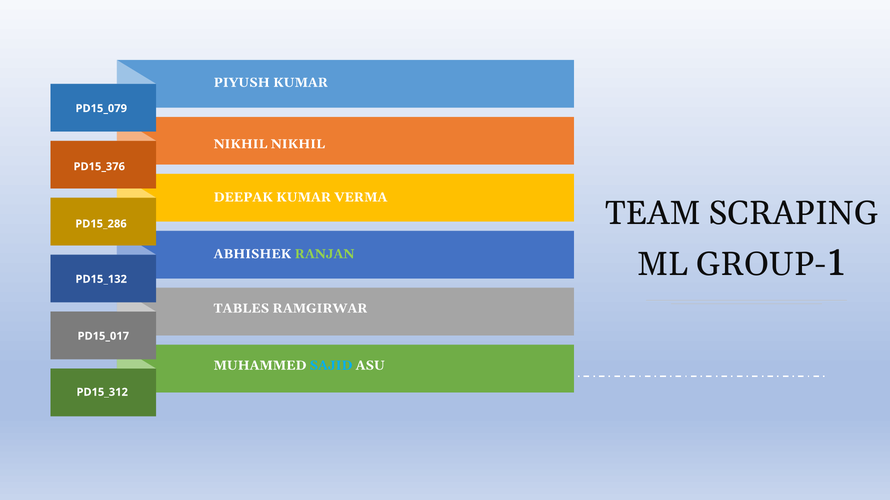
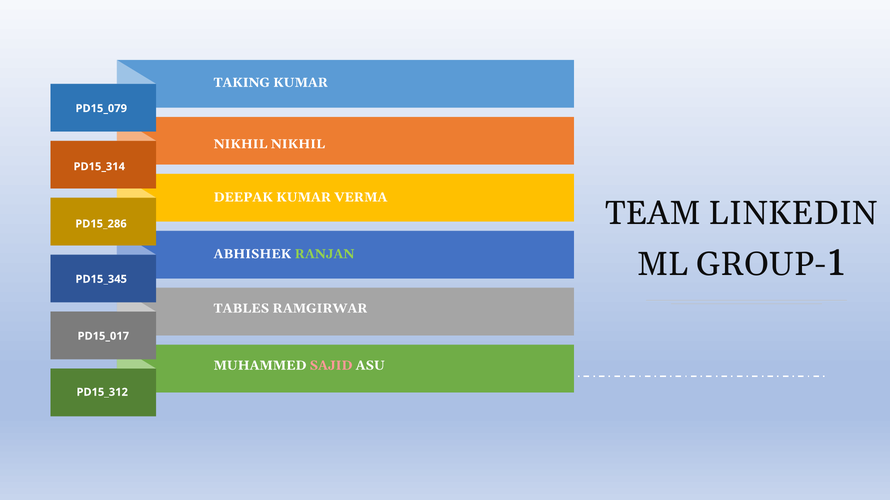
PIYUSH: PIYUSH -> TAKING
PD15_376: PD15_376 -> PD15_314
SCRAPING: SCRAPING -> LINKEDIN
PD15_132: PD15_132 -> PD15_345
SAJID colour: light blue -> pink
